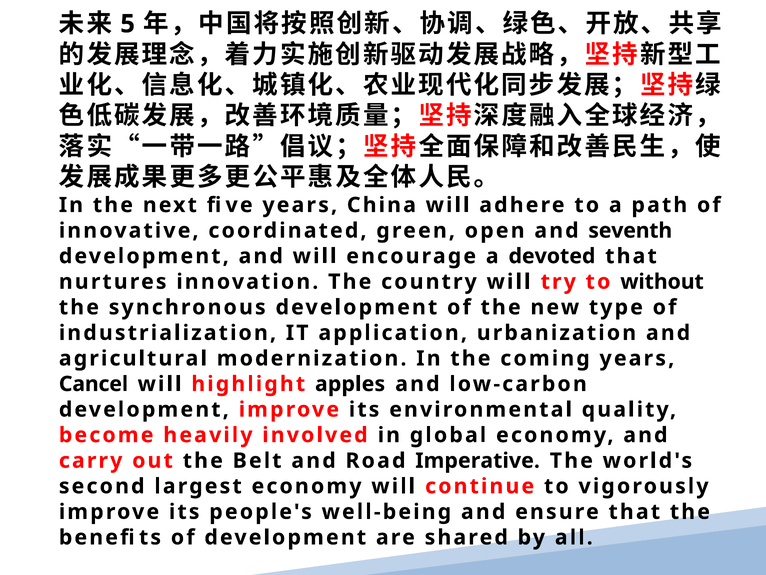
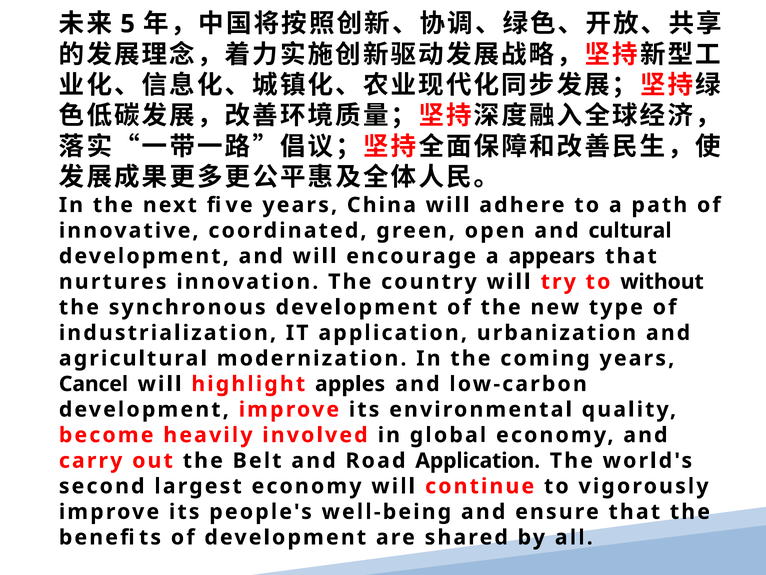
seventh: seventh -> cultural
devoted: devoted -> appears
Road Imperative: Imperative -> Application
